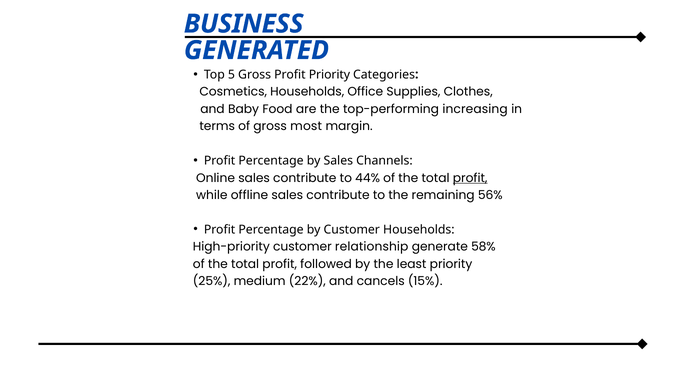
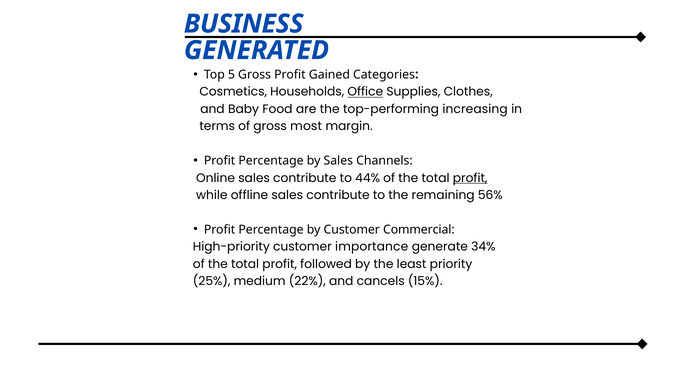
Profit Priority: Priority -> Gained
Office underline: none -> present
Customer Households: Households -> Commercial
relationship: relationship -> importance
58%: 58% -> 34%
